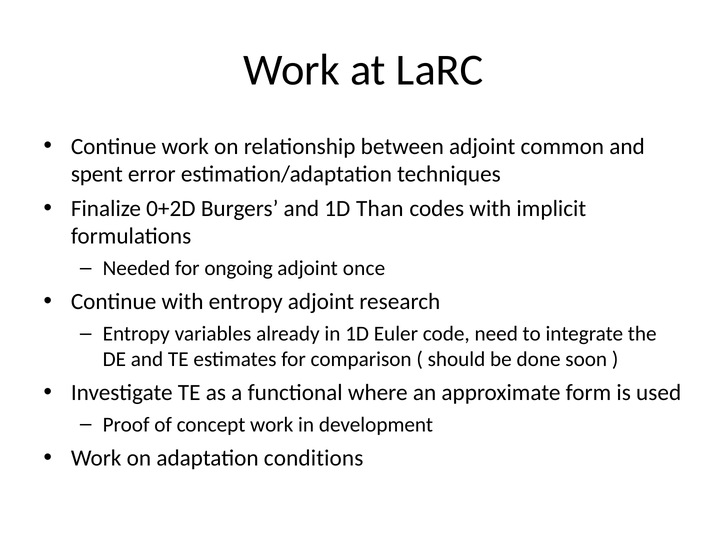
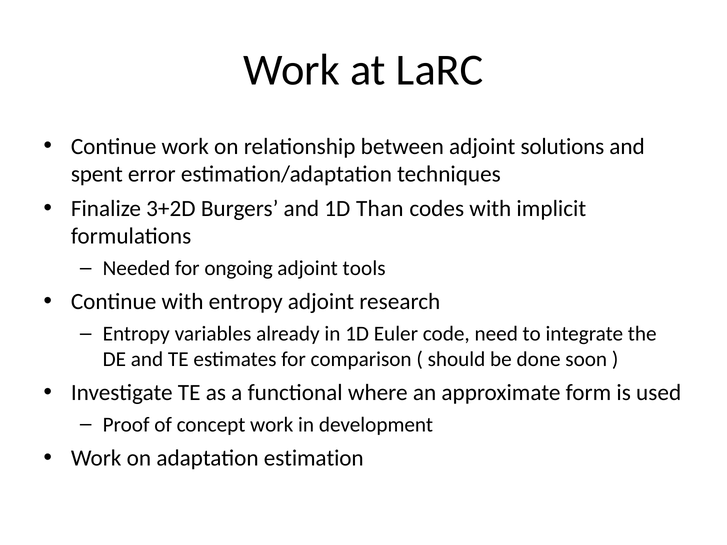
common: common -> solutions
0+2D: 0+2D -> 3+2D
once: once -> tools
conditions: conditions -> estimation
